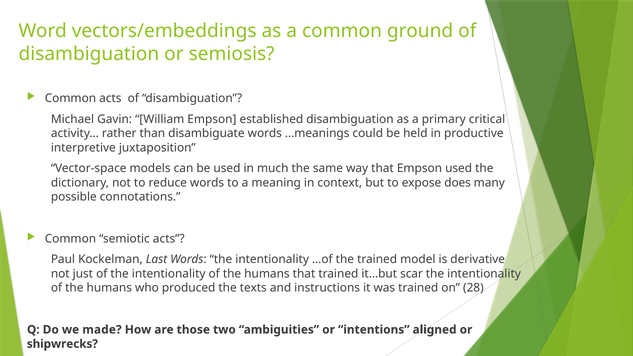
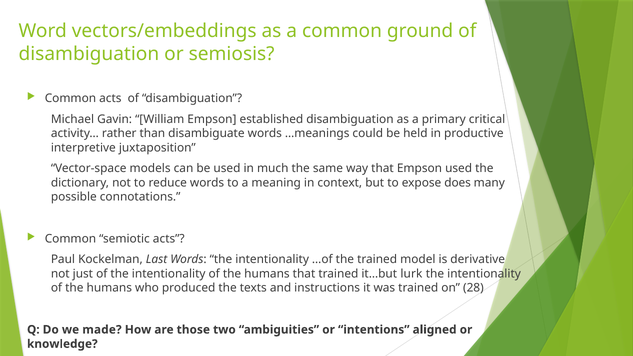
scar: scar -> lurk
shipwrecks: shipwrecks -> knowledge
